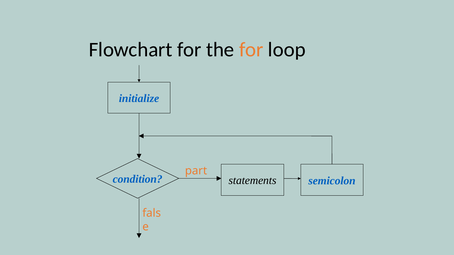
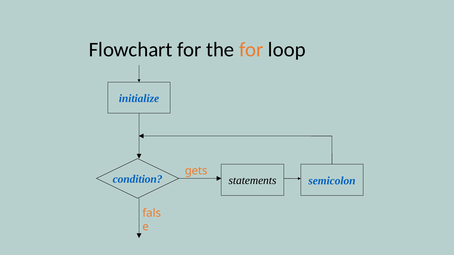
part: part -> gets
